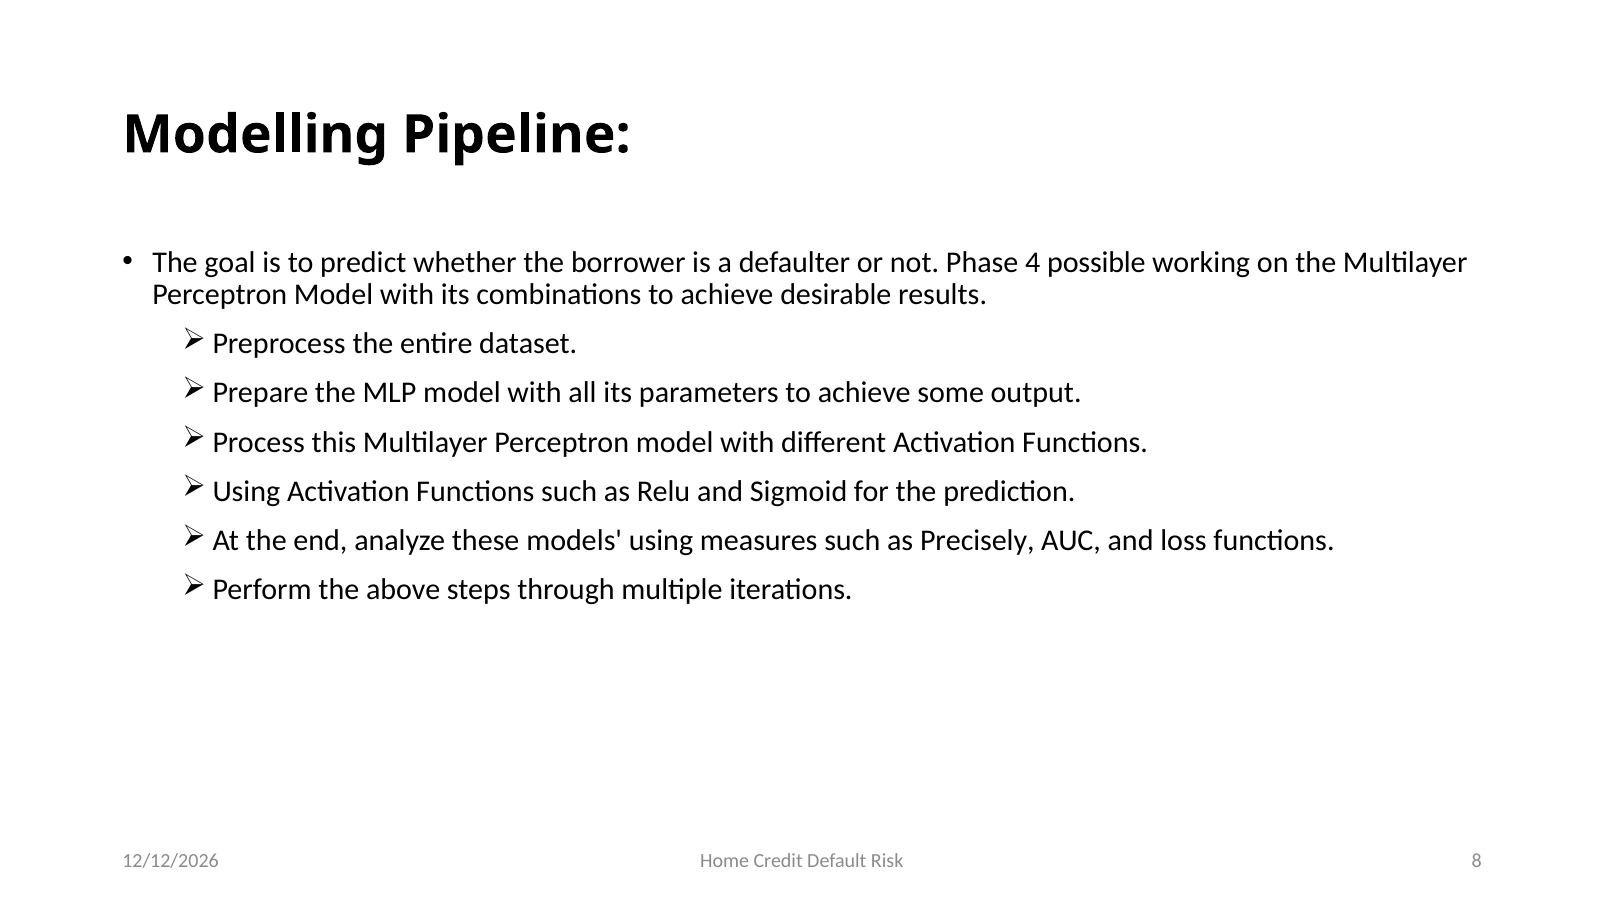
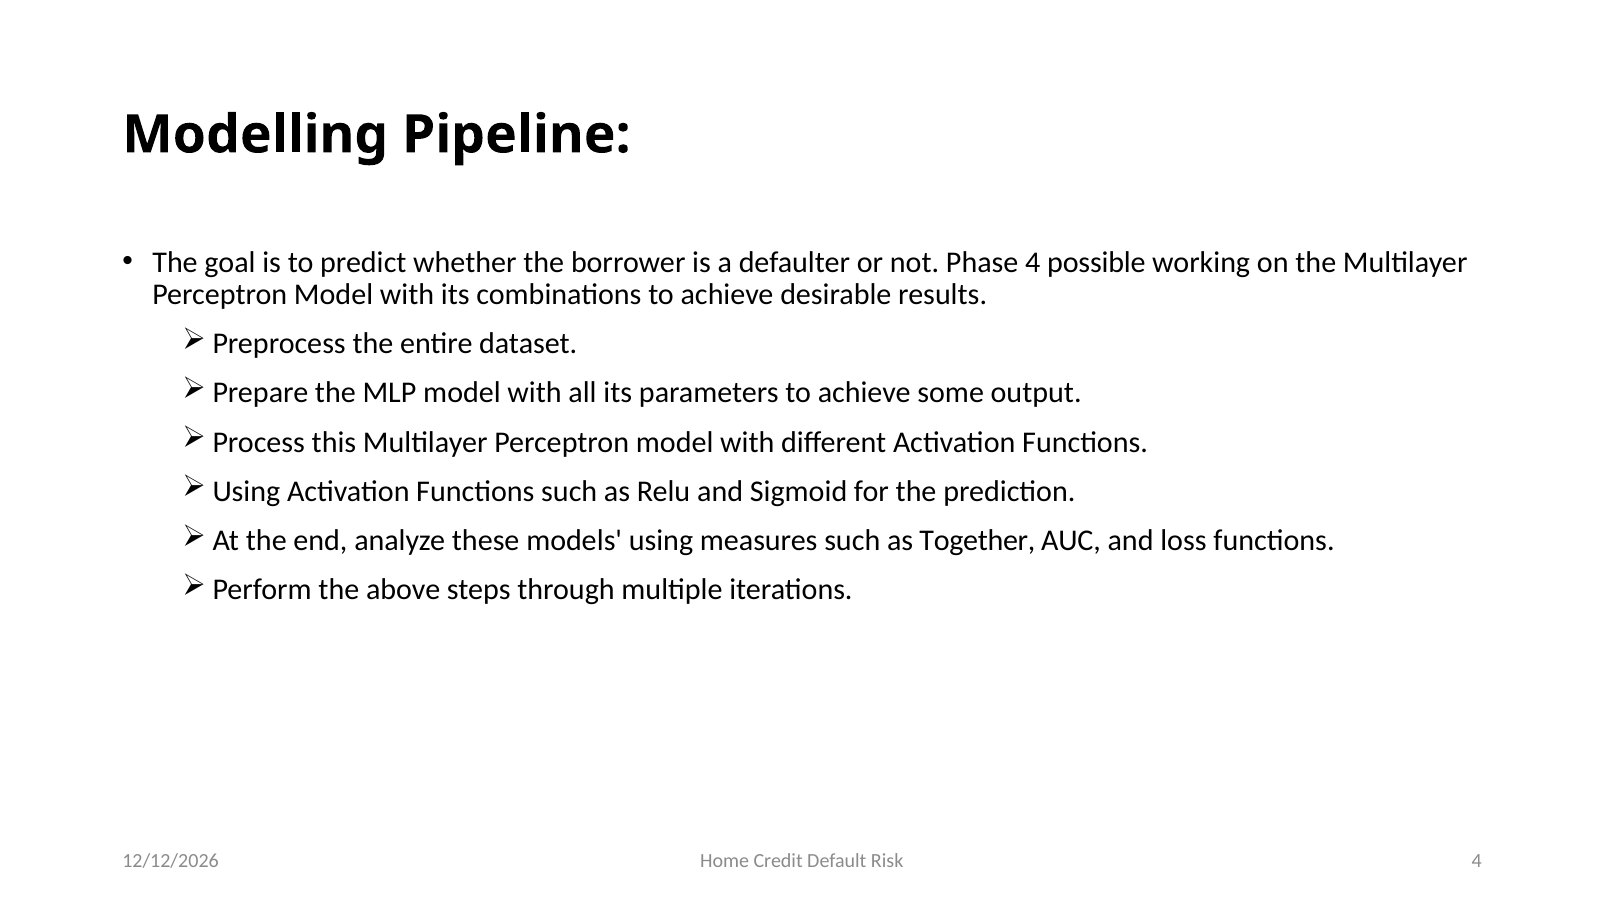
Precisely: Precisely -> Together
Risk 8: 8 -> 4
